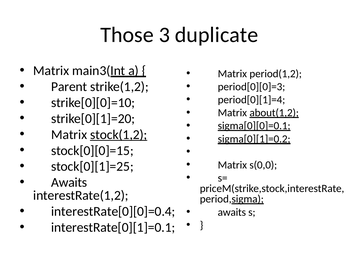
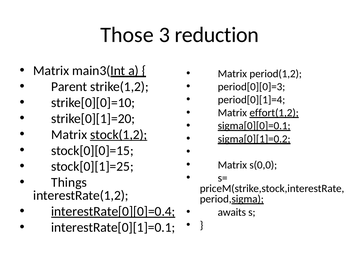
duplicate: duplicate -> reduction
about(1,2: about(1,2 -> effort(1,2
Awaits at (69, 182): Awaits -> Things
interestRate[0][0]=0.4 underline: none -> present
